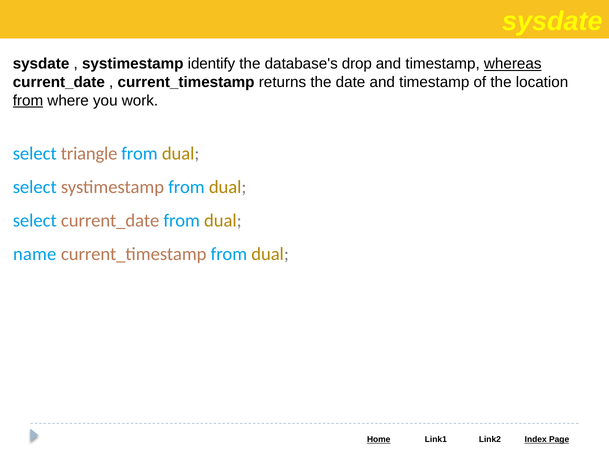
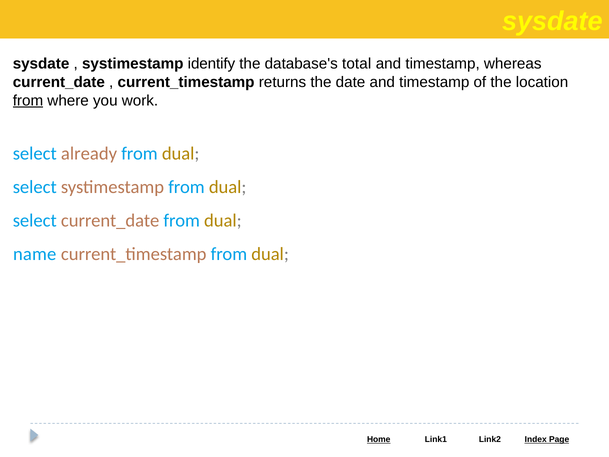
drop: drop -> total
whereas underline: present -> none
triangle: triangle -> already
